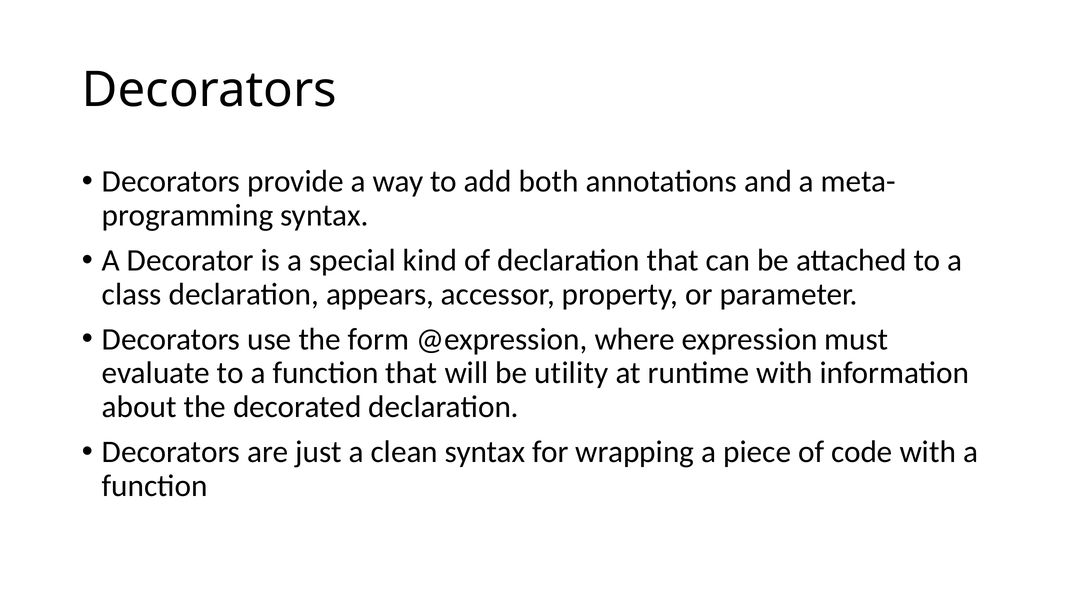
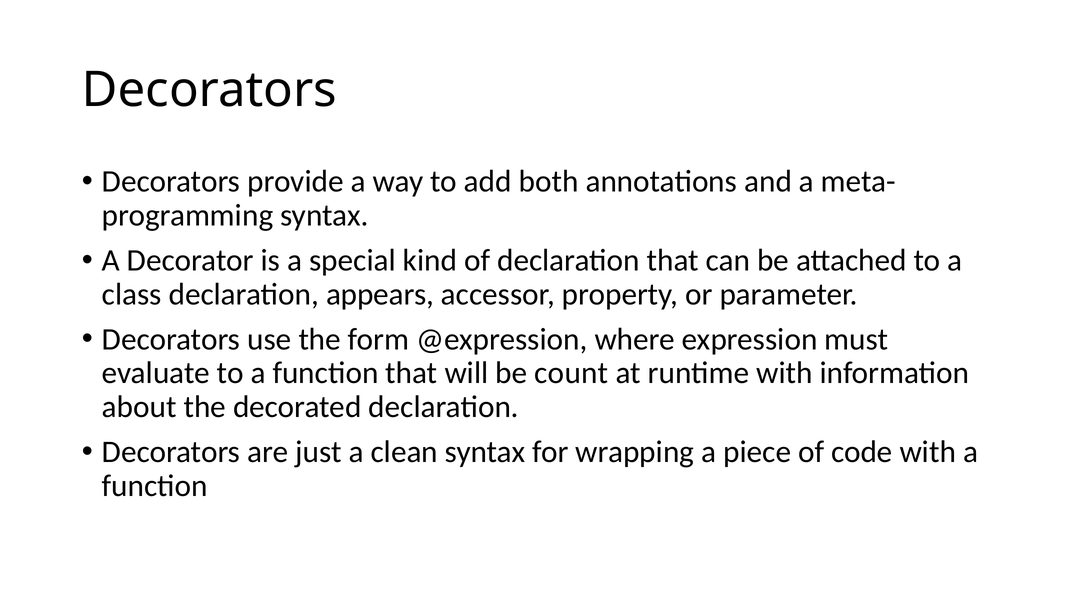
utility: utility -> count
